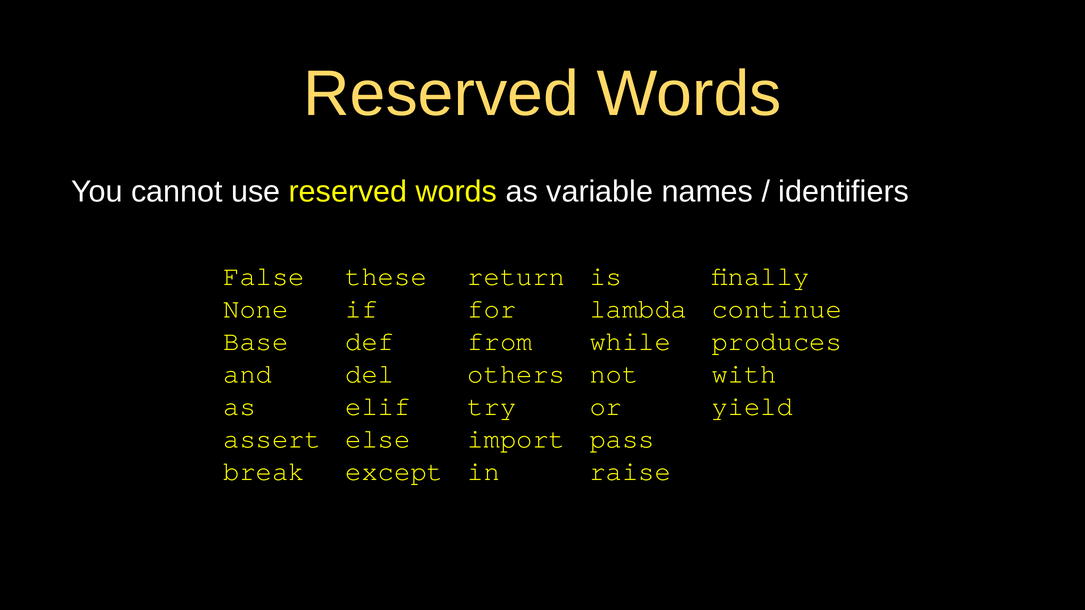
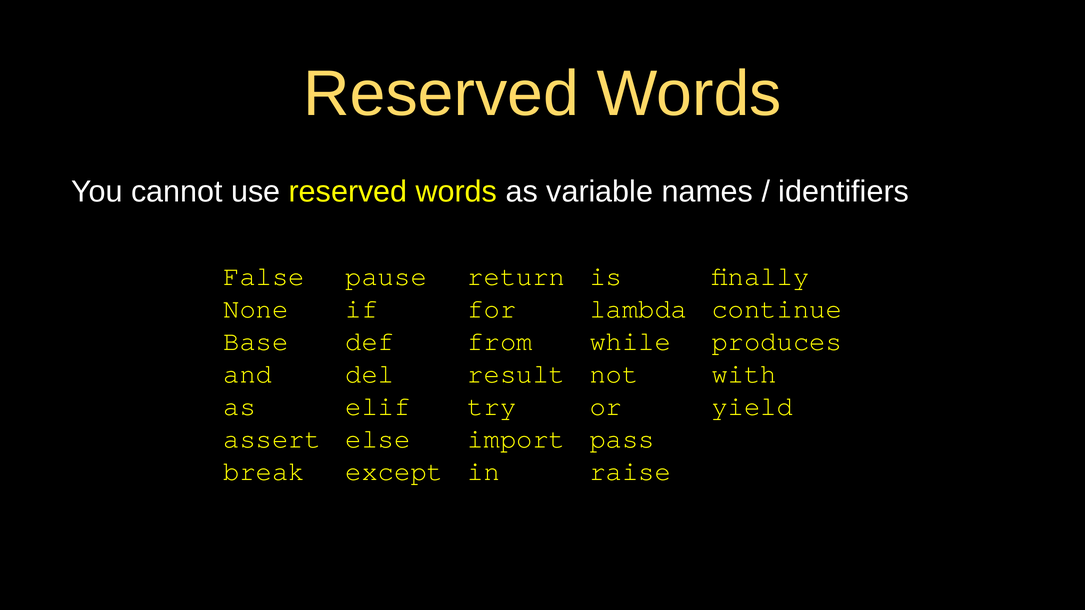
these: these -> pause
others: others -> result
